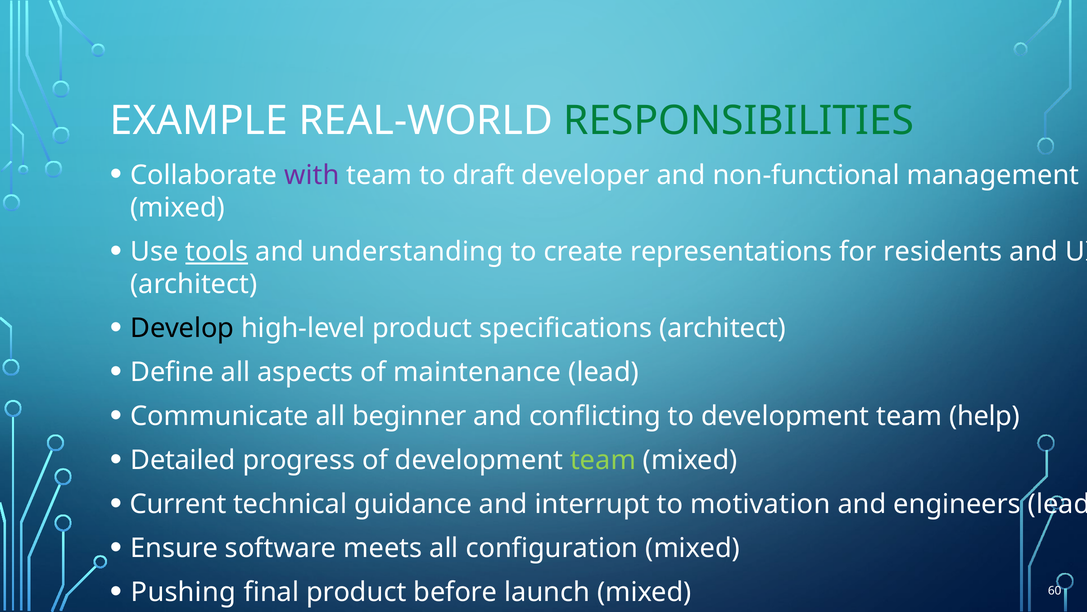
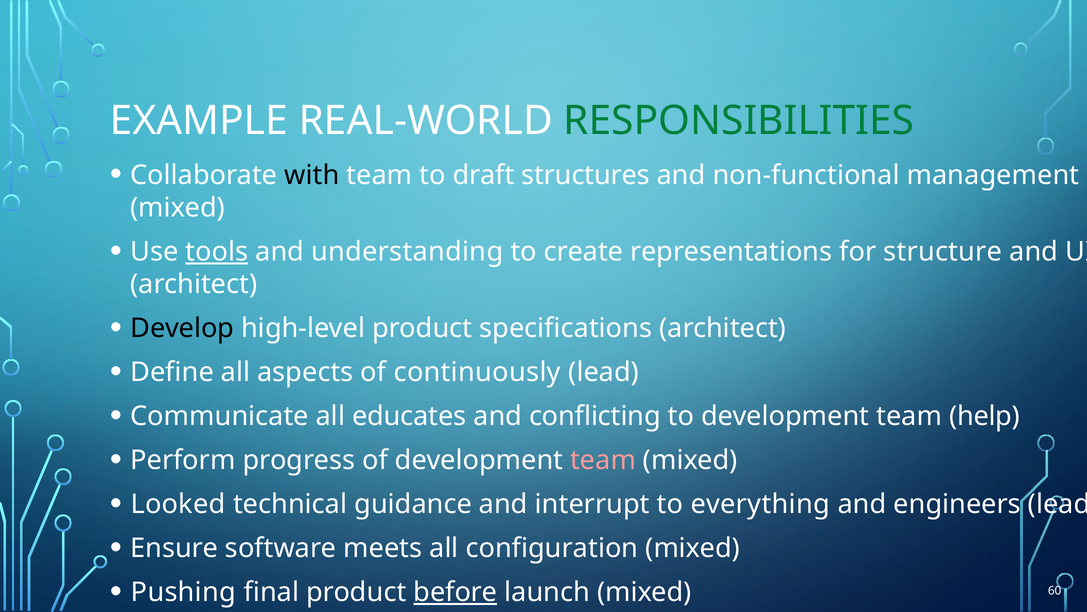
with colour: purple -> black
developer: developer -> structures
residents: residents -> structure
maintenance: maintenance -> continuously
beginner: beginner -> educates
Detailed: Detailed -> Perform
team at (603, 460) colour: light green -> pink
Current: Current -> Looked
motivation: motivation -> everything
before underline: none -> present
